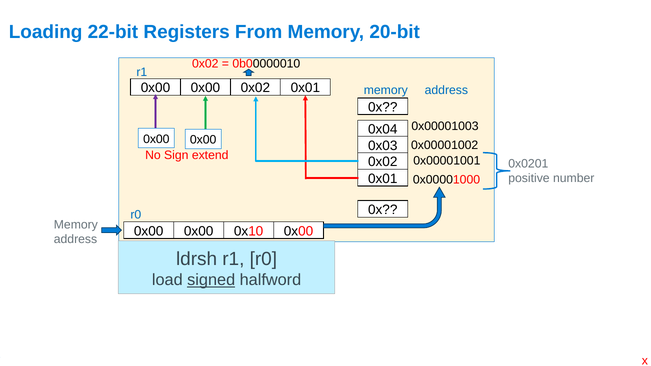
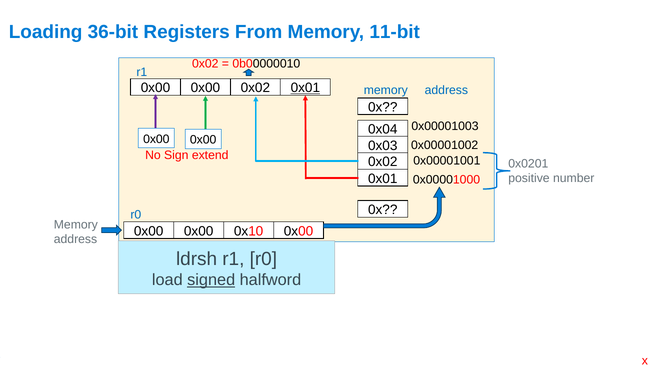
22-bit: 22-bit -> 36-bit
20-bit: 20-bit -> 11-bit
0x01 at (305, 88) underline: none -> present
